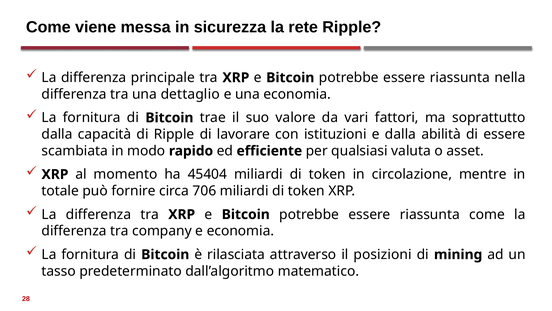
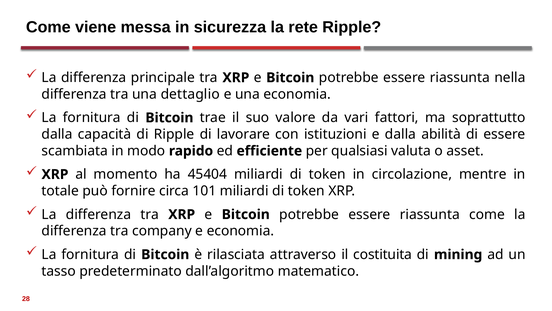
706: 706 -> 101
posizioni: posizioni -> costituita
